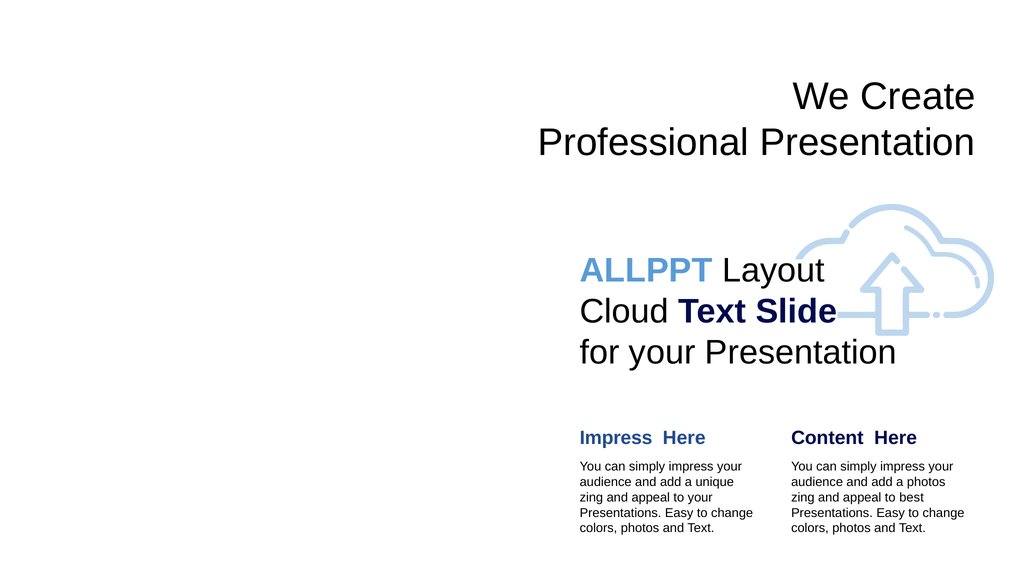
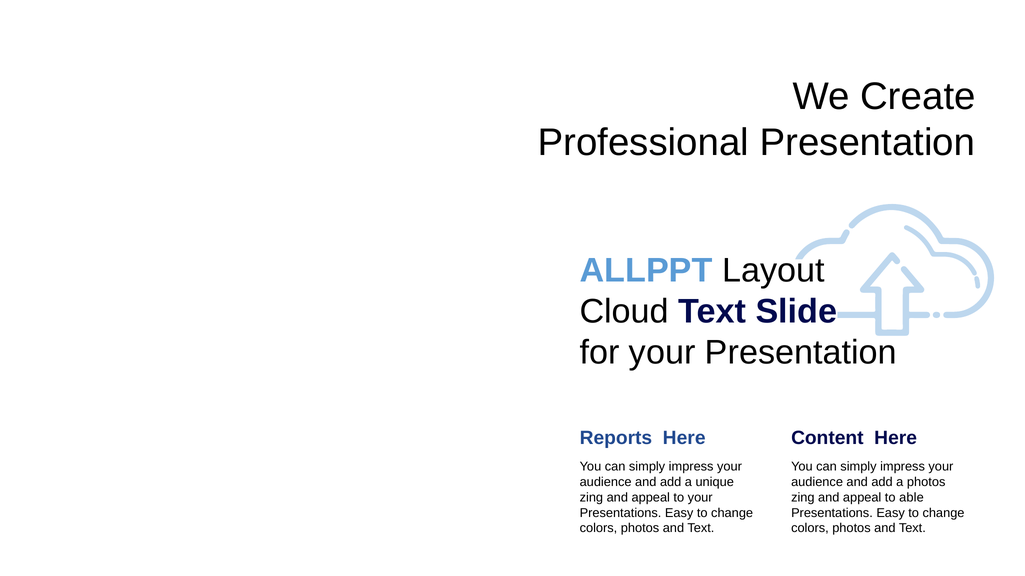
Impress at (616, 438): Impress -> Reports
best: best -> able
